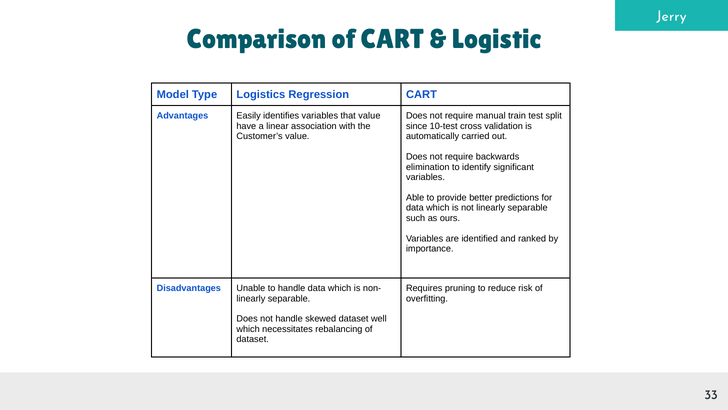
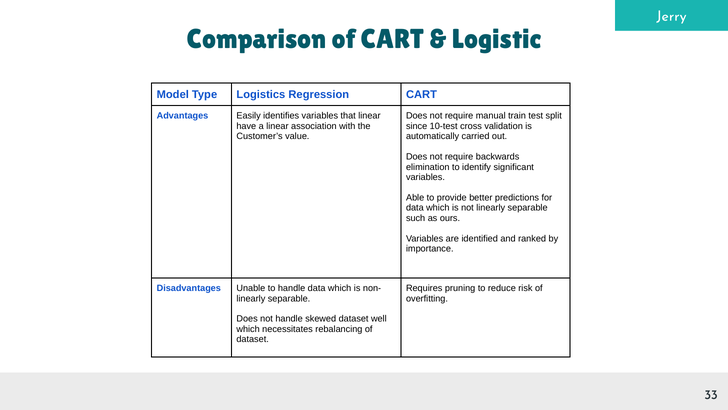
that value: value -> linear
